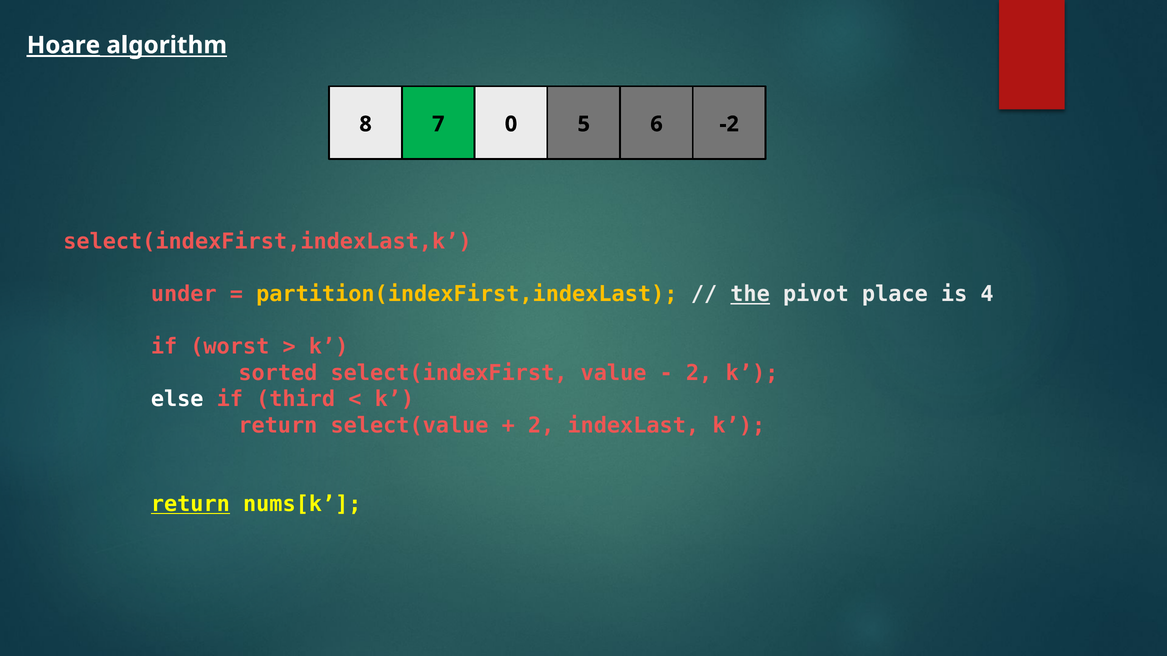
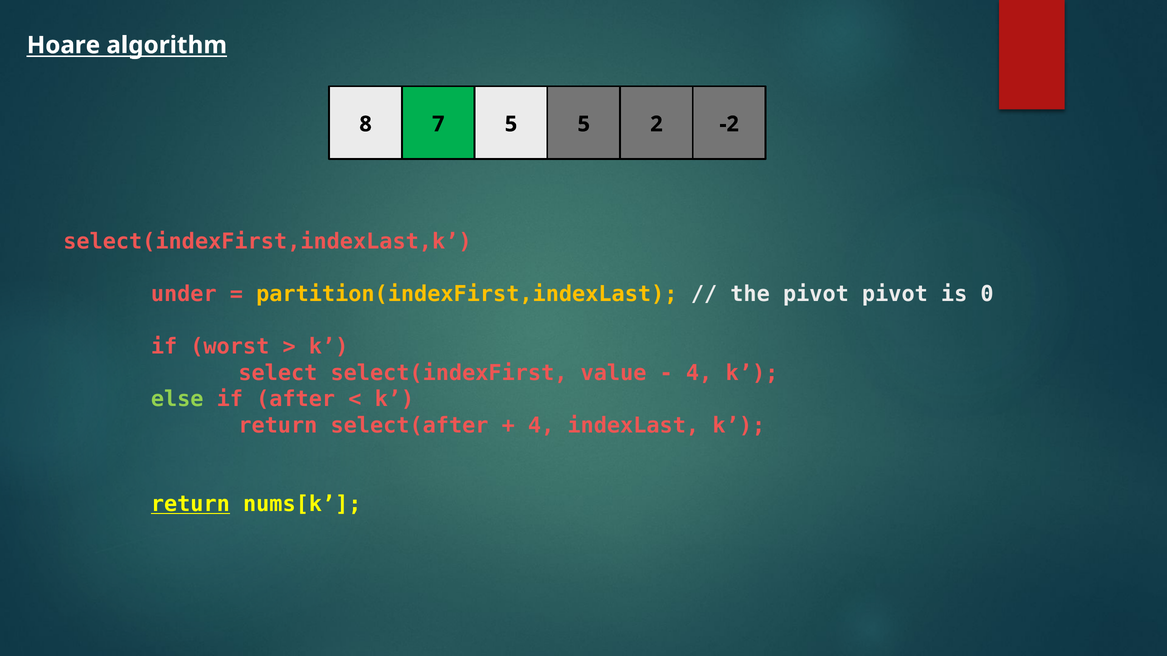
Hoare underline: present -> none
7 0: 0 -> 5
6: 6 -> 2
the underline: present -> none
pivot place: place -> pivot
4: 4 -> 0
sorted: sorted -> select
2 at (699, 373): 2 -> 4
else colour: white -> light green
third: third -> after
select(value: select(value -> select(after
2 at (541, 426): 2 -> 4
